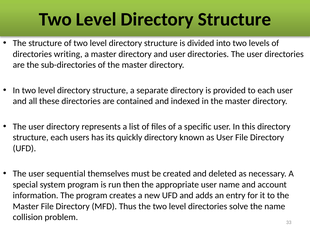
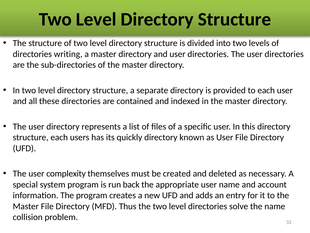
sequential: sequential -> complexity
then: then -> back
